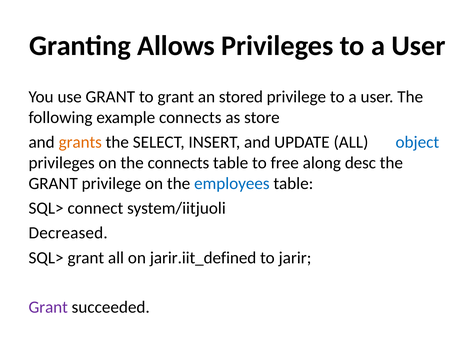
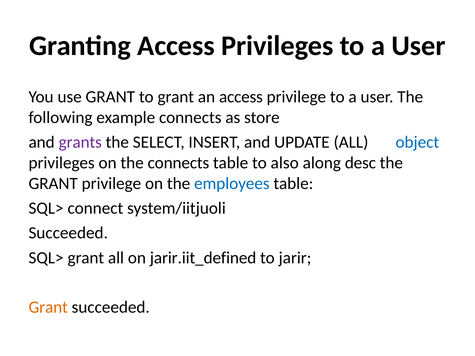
Granting Allows: Allows -> Access
an stored: stored -> access
grants colour: orange -> purple
free: free -> also
Decreased at (68, 233): Decreased -> Succeeded
Grant at (48, 307) colour: purple -> orange
